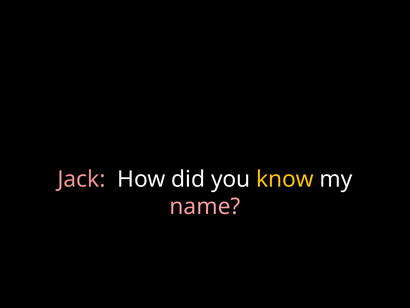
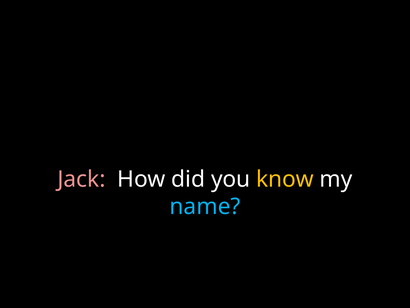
name colour: pink -> light blue
